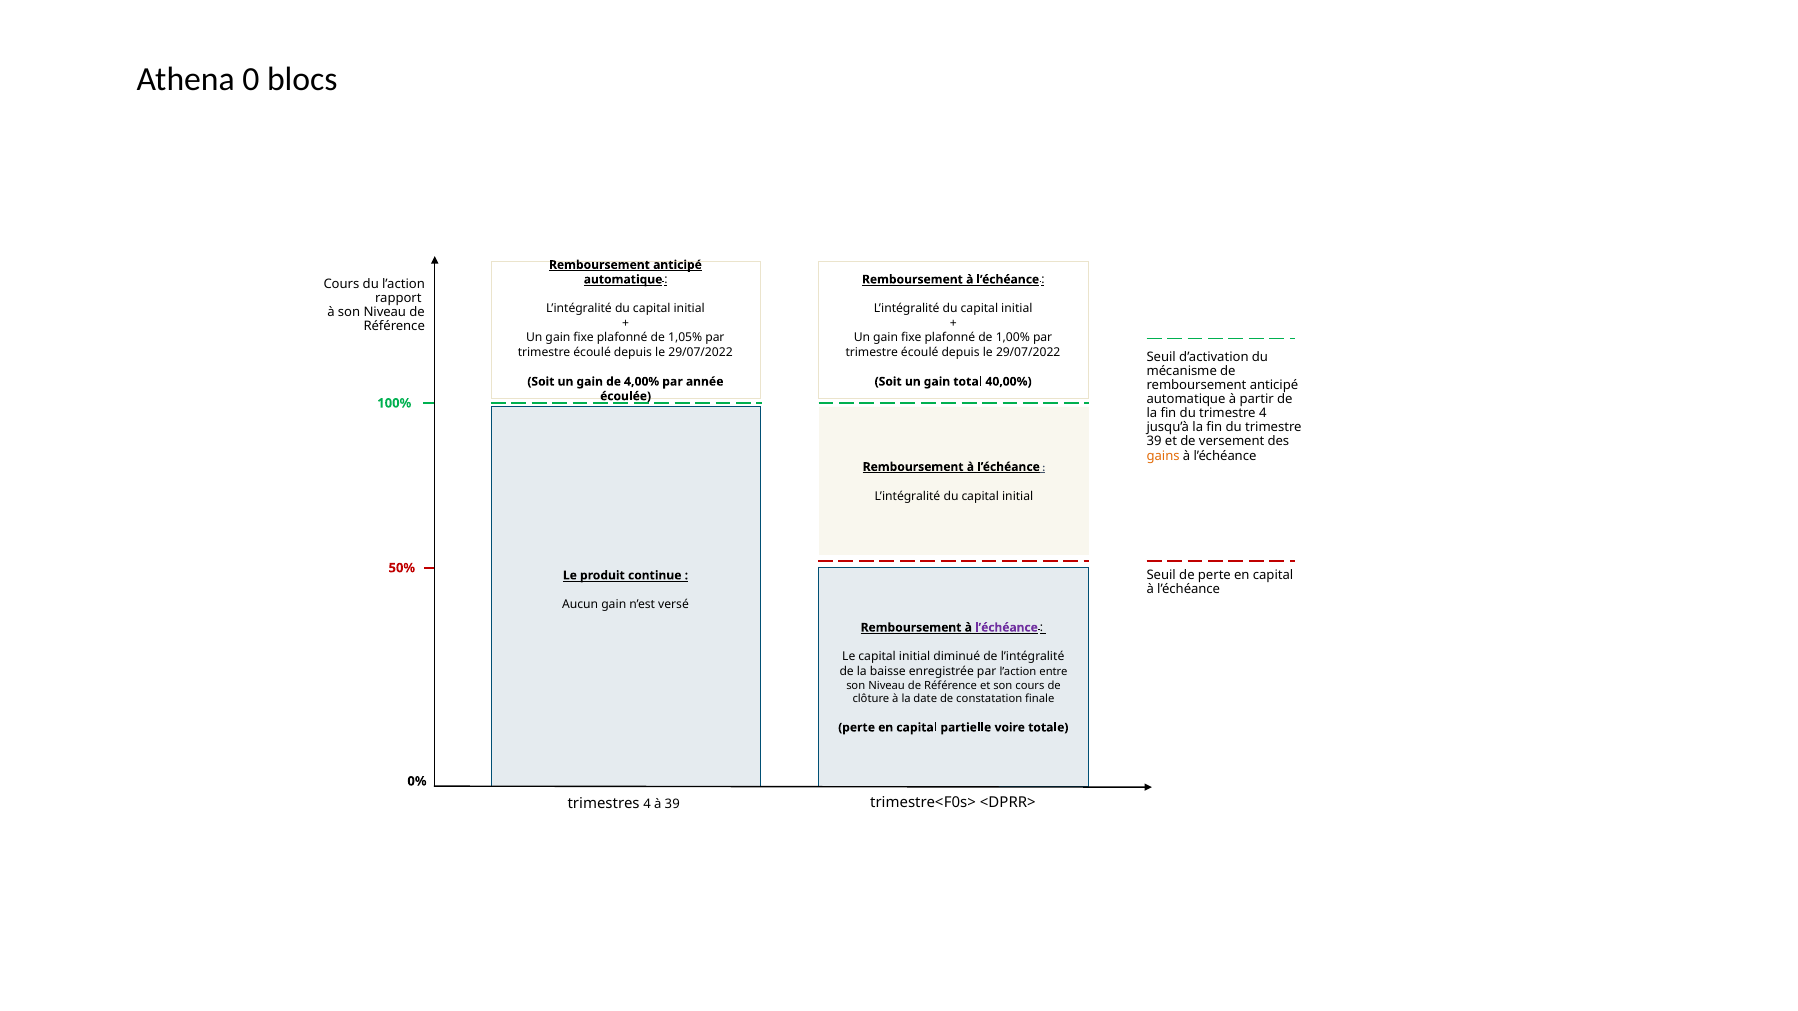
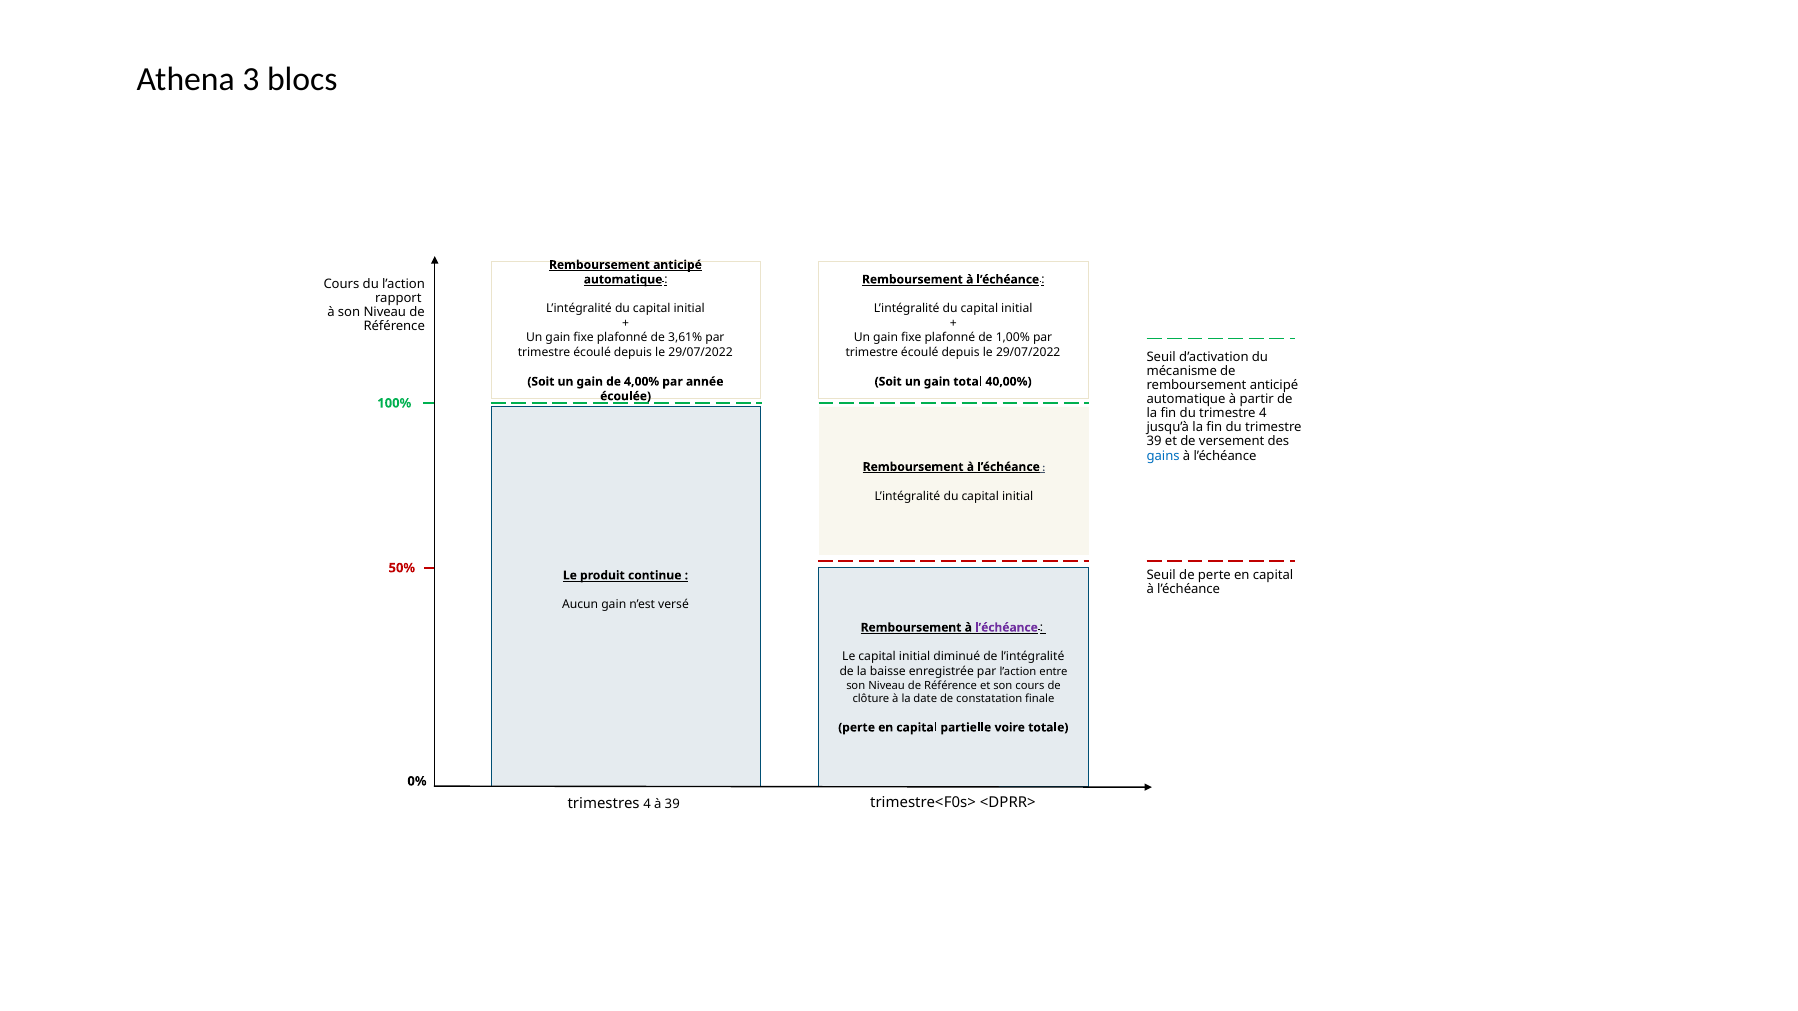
0: 0 -> 3
1,05%: 1,05% -> 3,61%
gains colour: orange -> blue
